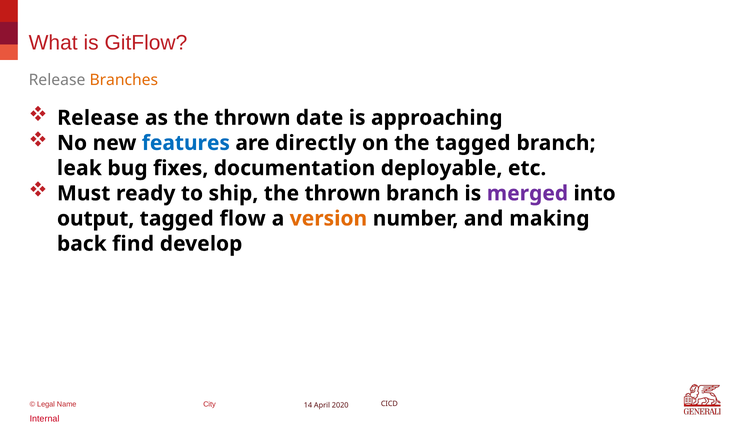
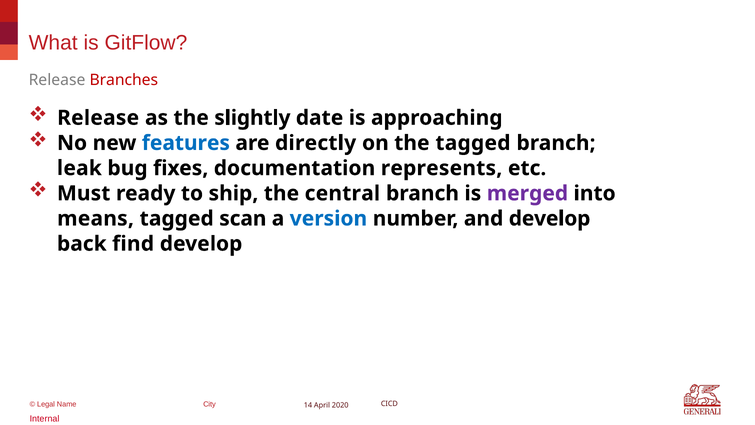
Branches colour: orange -> red
as the thrown: thrown -> slightly
deployable: deployable -> represents
ship the thrown: thrown -> central
output: output -> means
flow: flow -> scan
version colour: orange -> blue
and making: making -> develop
